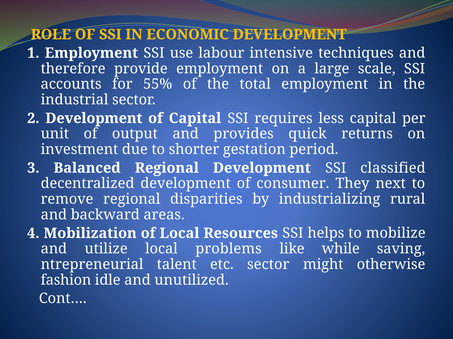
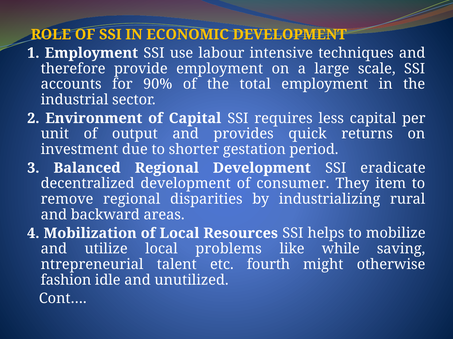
55%: 55% -> 90%
2 Development: Development -> Environment
classified: classified -> eradicate
next: next -> item
etc sector: sector -> fourth
